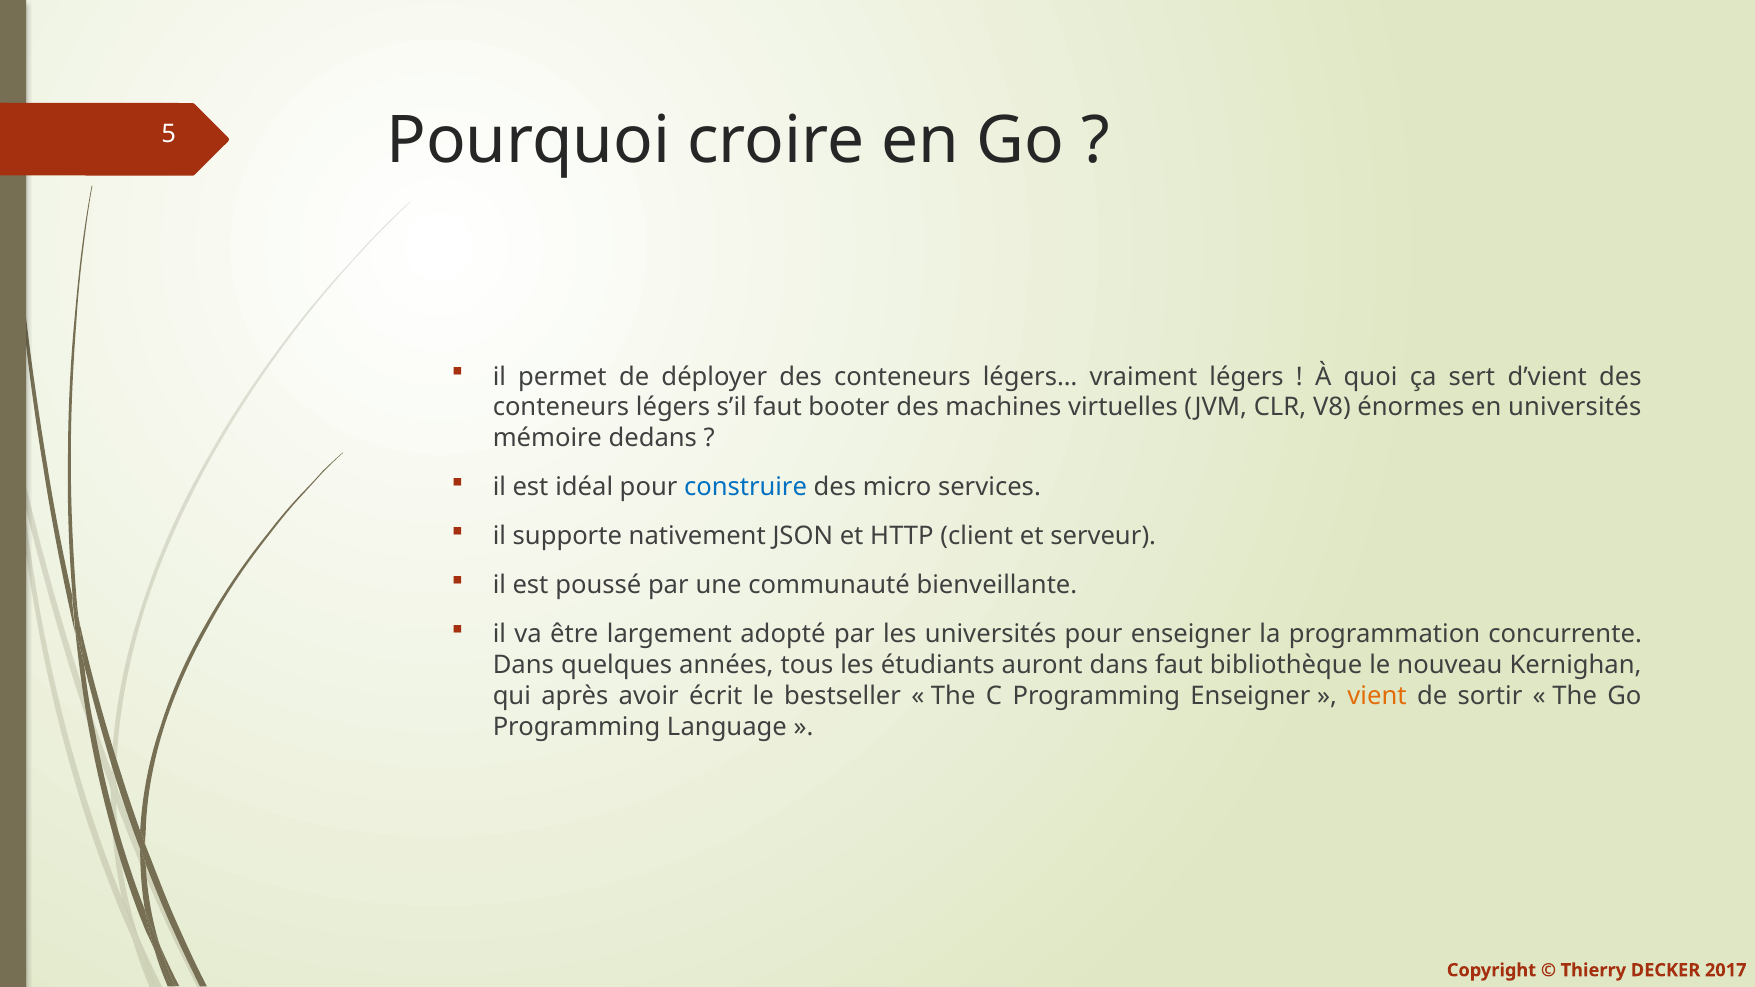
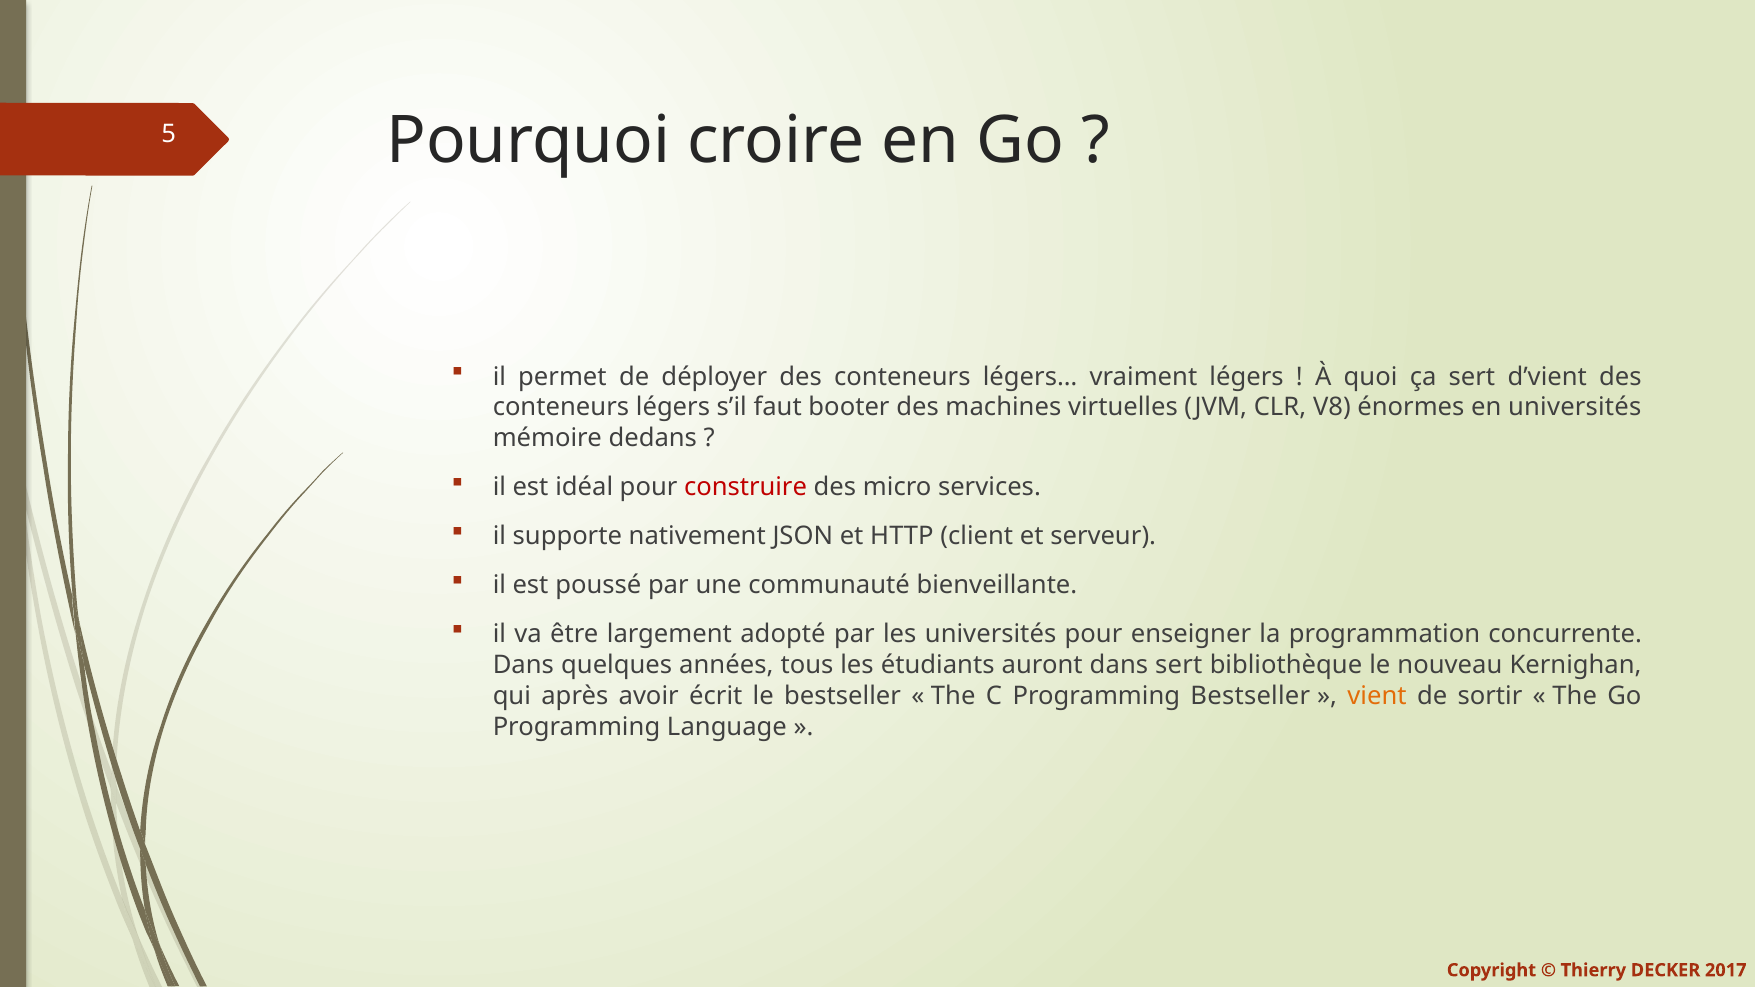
construire colour: blue -> red
dans faut: faut -> sert
Programming Enseigner: Enseigner -> Bestseller
